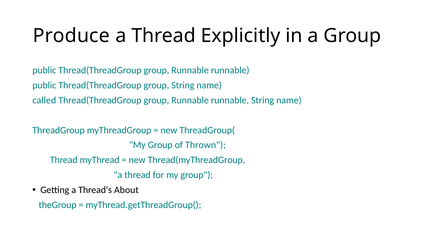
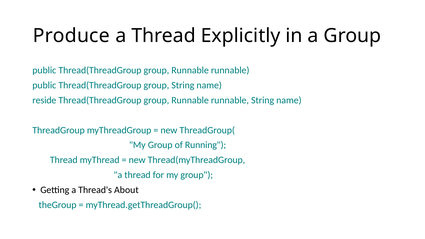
called: called -> reside
Thrown: Thrown -> Running
